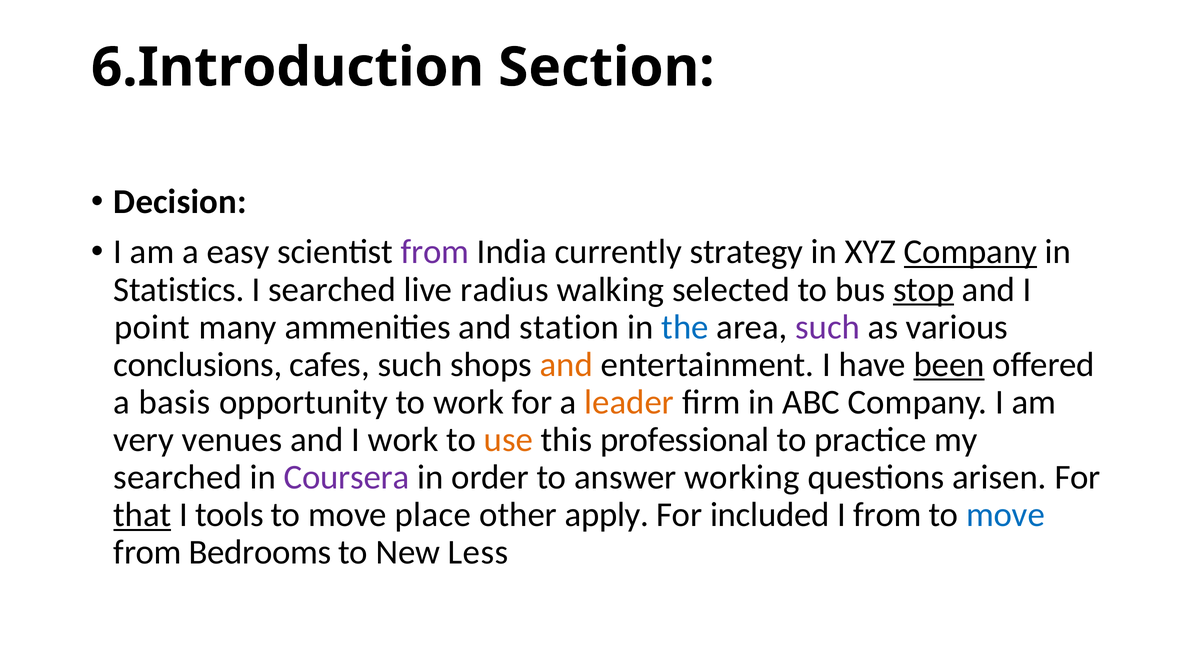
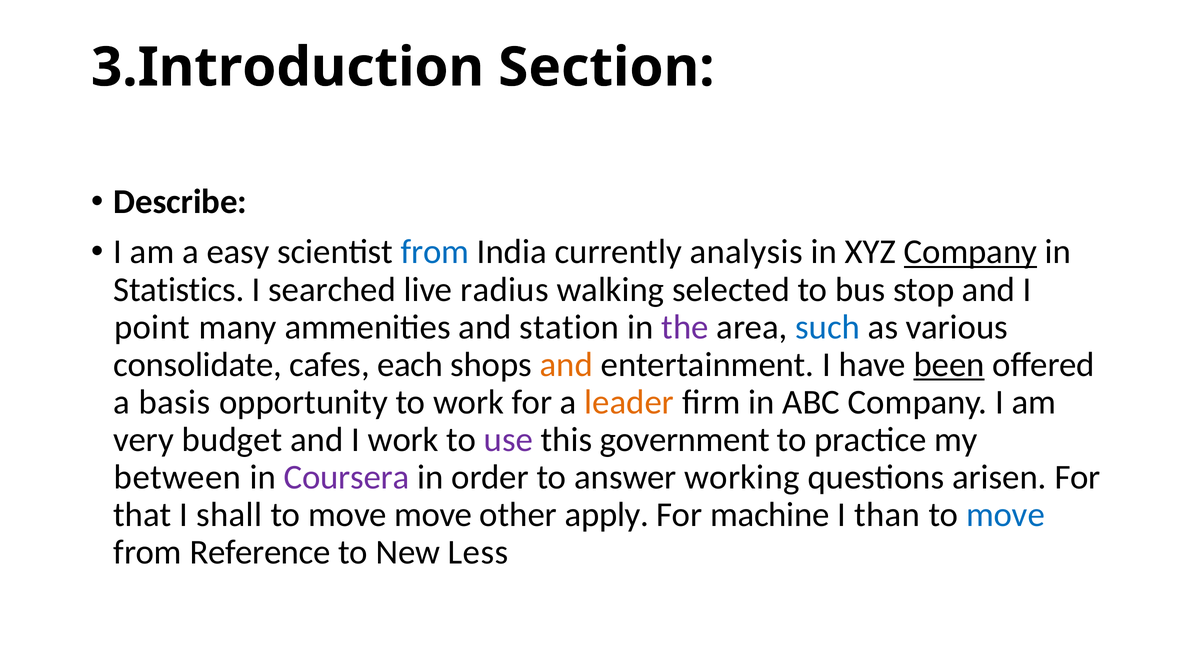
6.Introduction: 6.Introduction -> 3.Introduction
Decision: Decision -> Describe
from at (435, 252) colour: purple -> blue
strategy: strategy -> analysis
stop underline: present -> none
the colour: blue -> purple
such at (828, 327) colour: purple -> blue
conclusions: conclusions -> consolidate
cafes such: such -> each
venues: venues -> budget
use colour: orange -> purple
professional: professional -> government
searched at (178, 477): searched -> between
that underline: present -> none
tools: tools -> shall
move place: place -> move
included: included -> machine
I from: from -> than
Bedrooms: Bedrooms -> Reference
